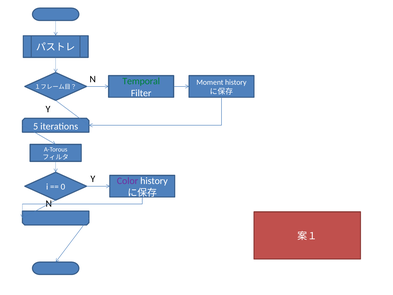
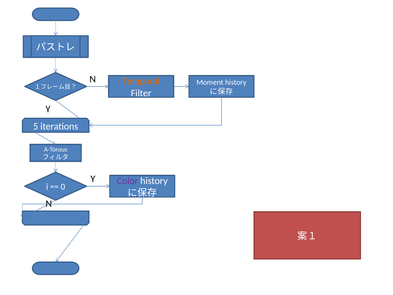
Temporal colour: green -> orange
